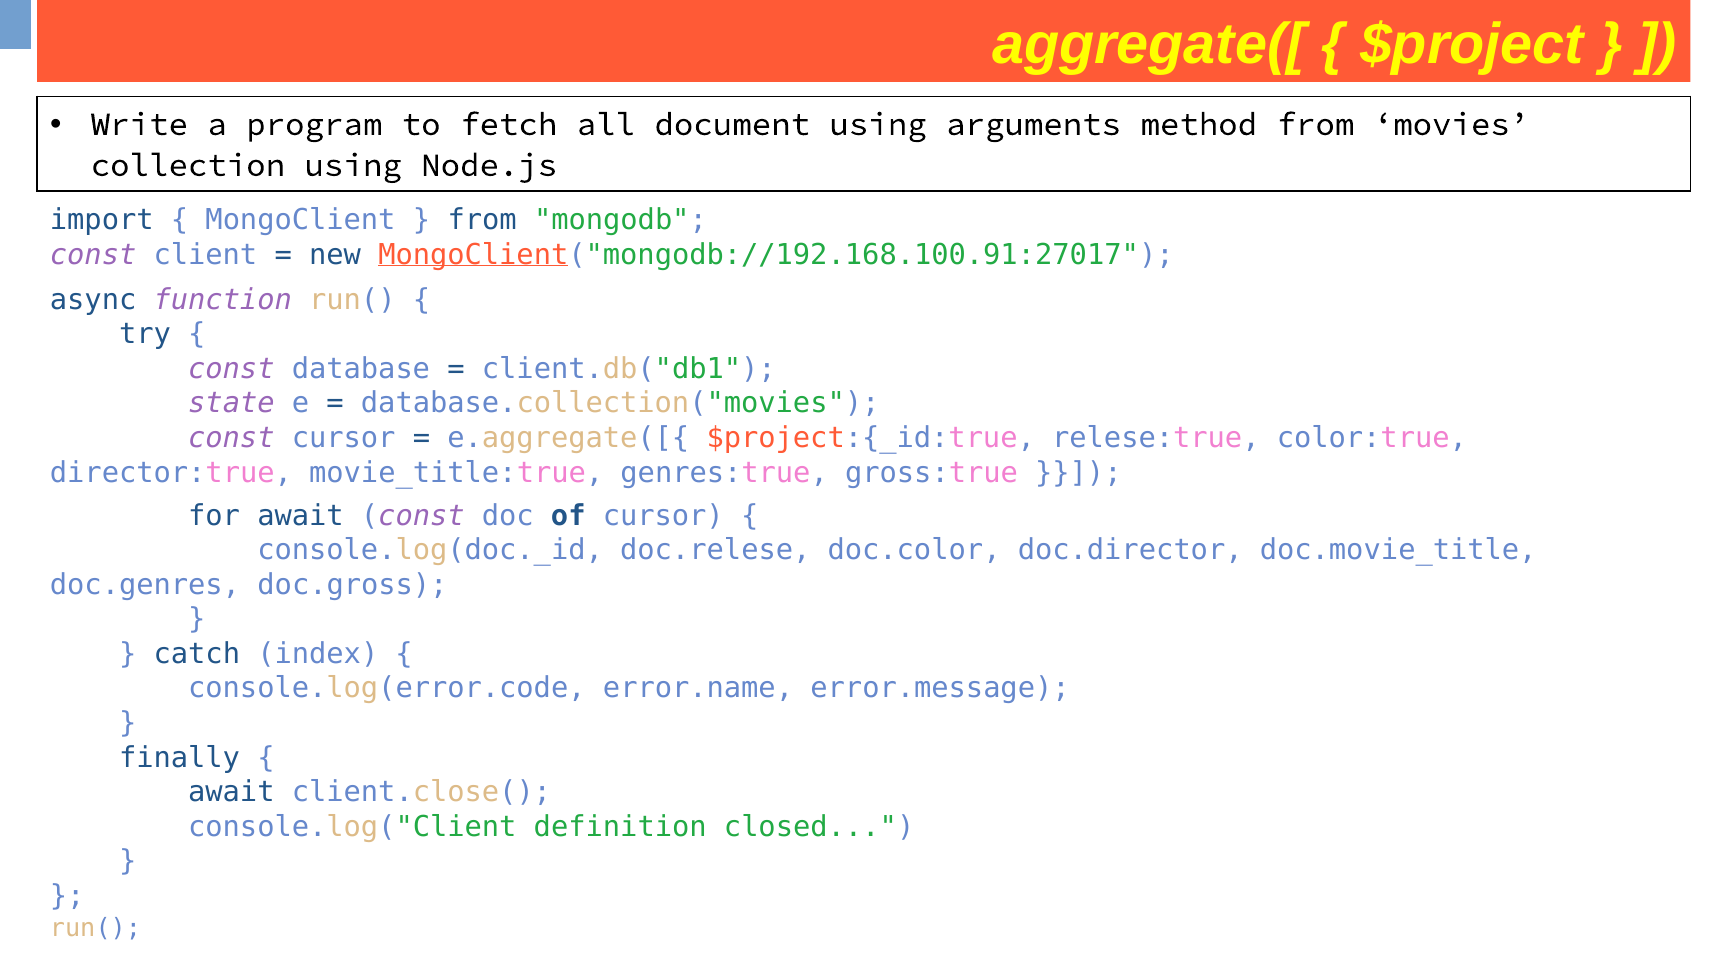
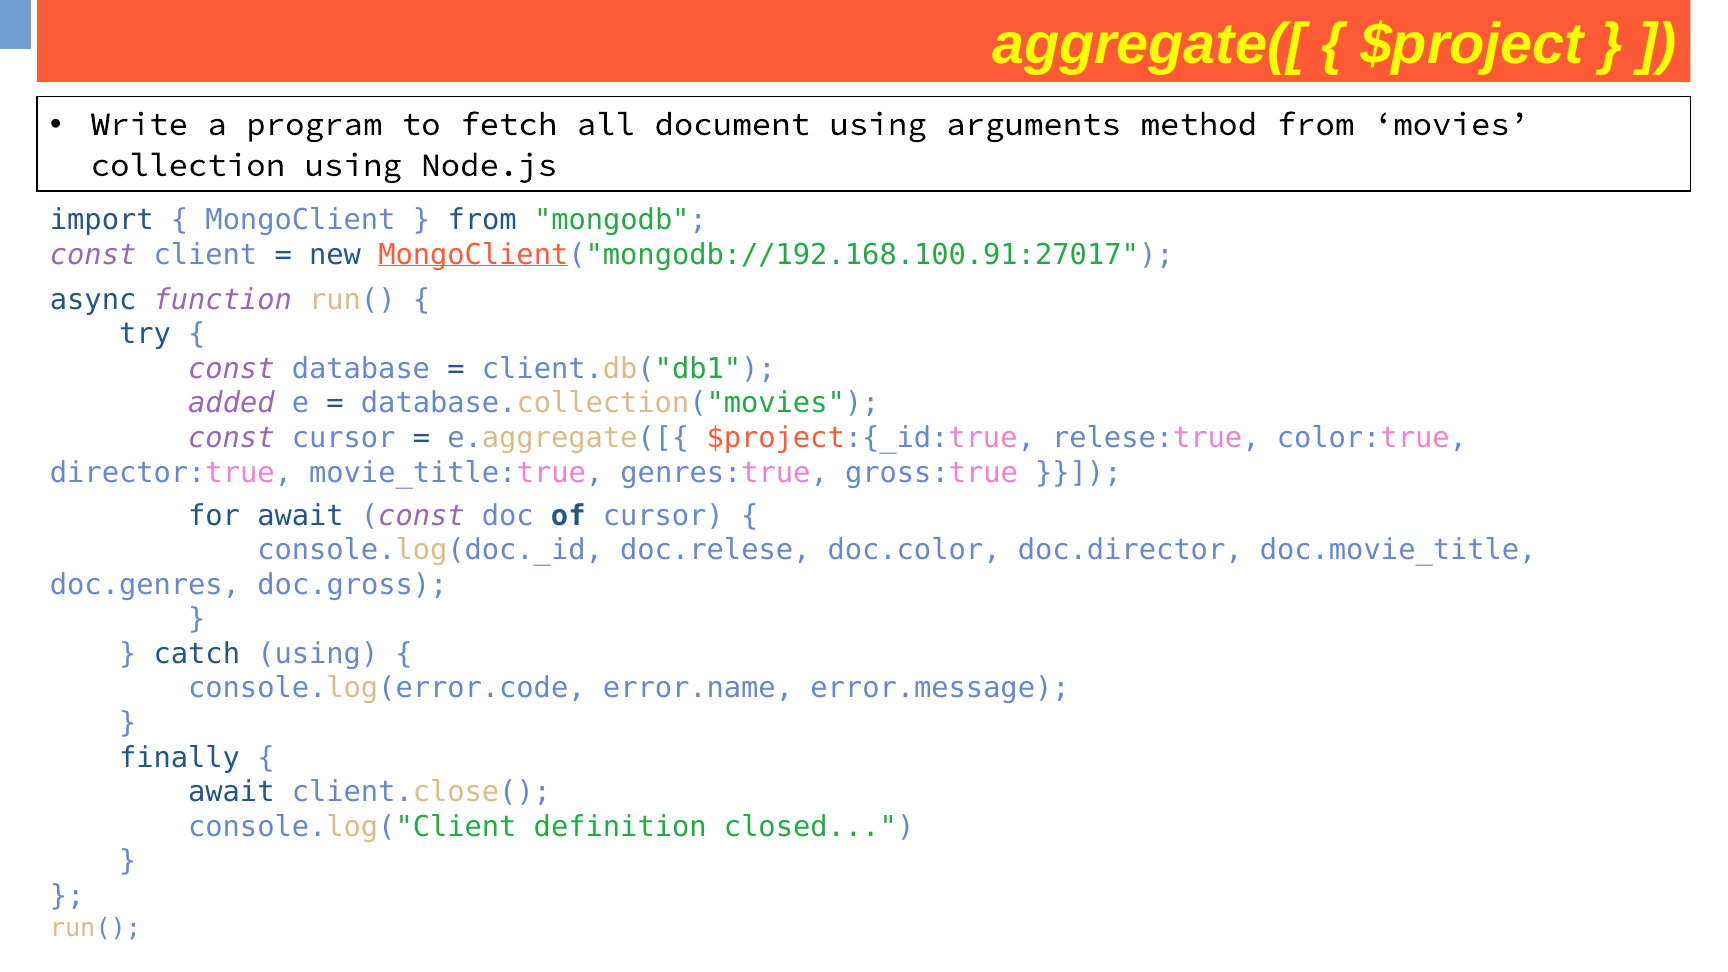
state: state -> added
catch index: index -> using
